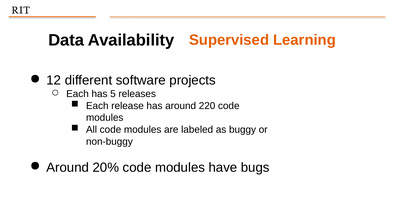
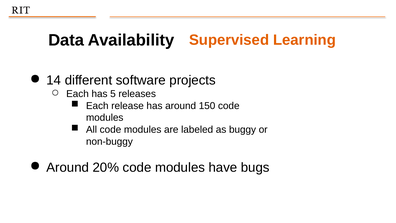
12: 12 -> 14
220: 220 -> 150
